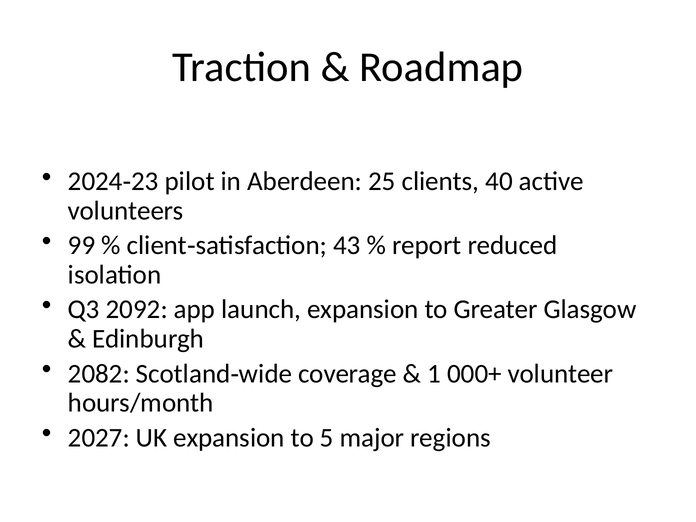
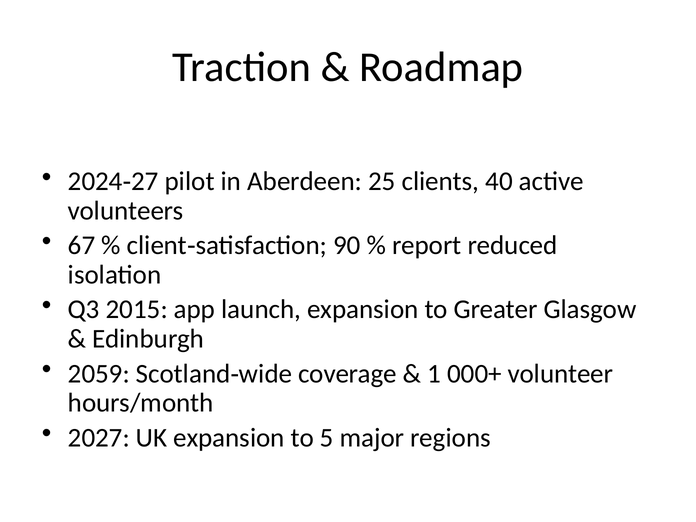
23: 23 -> 27
99: 99 -> 67
43: 43 -> 90
2092: 2092 -> 2015
2082: 2082 -> 2059
